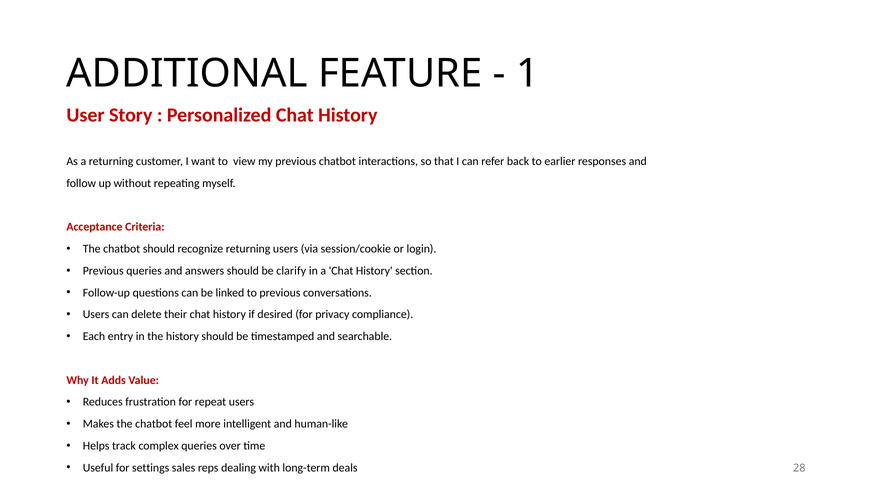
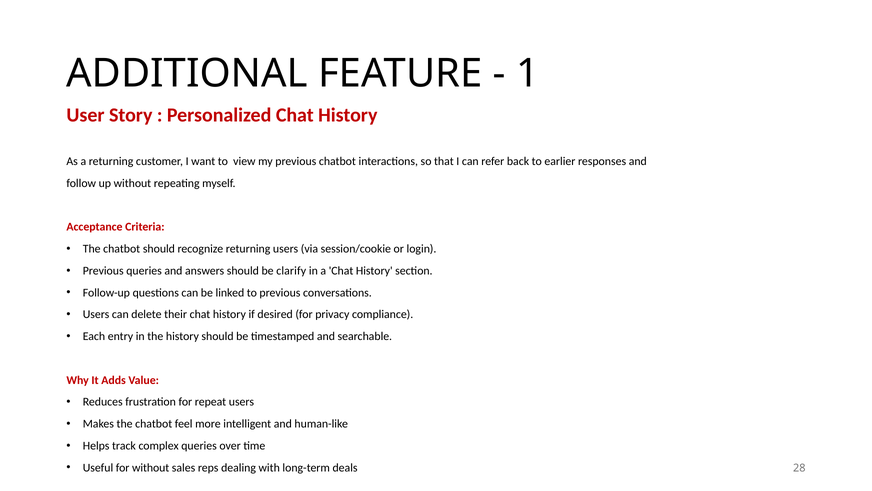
for settings: settings -> without
